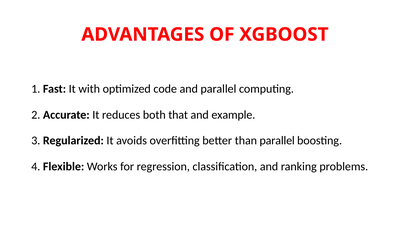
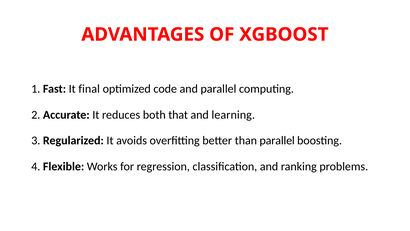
with: with -> final
example: example -> learning
